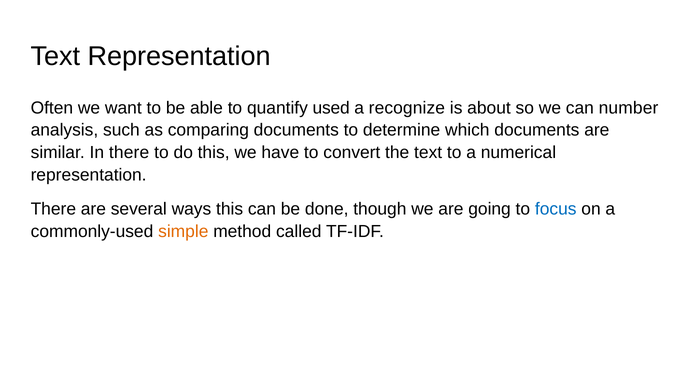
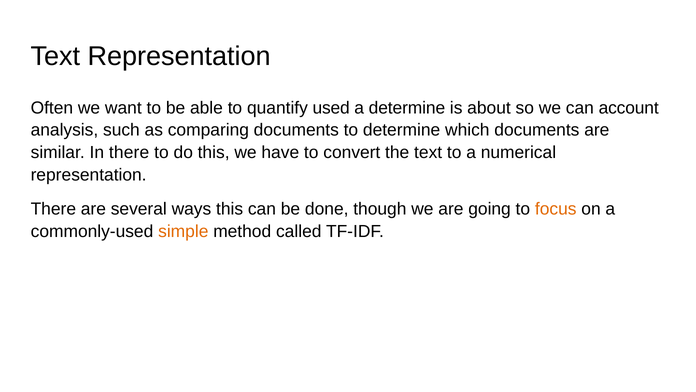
a recognize: recognize -> determine
number: number -> account
focus colour: blue -> orange
